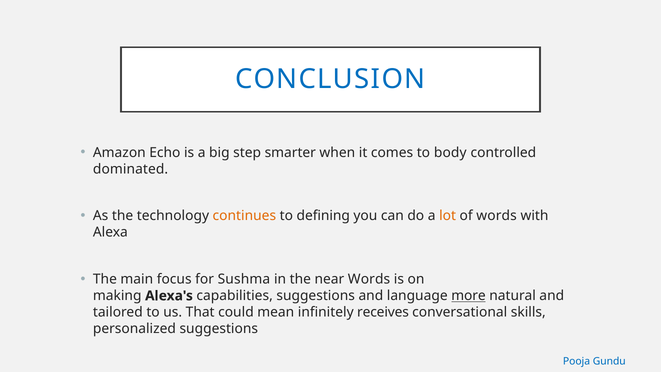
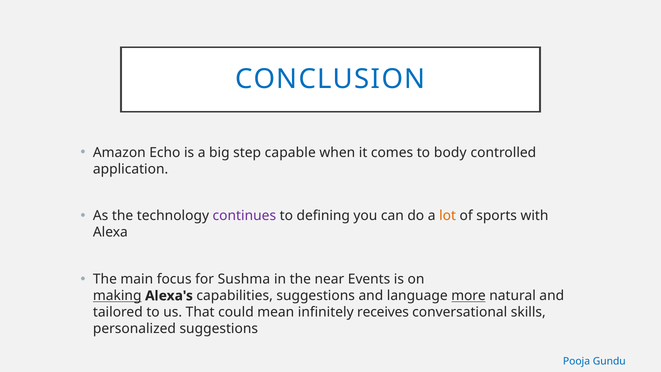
smarter: smarter -> capable
dominated: dominated -> application
continues colour: orange -> purple
of words: words -> sports
near Words: Words -> Events
making underline: none -> present
